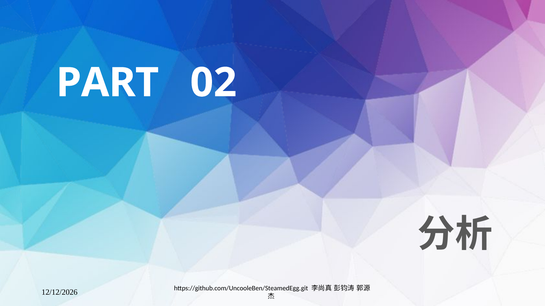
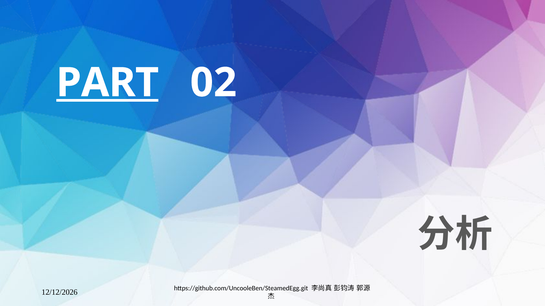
PART underline: none -> present
